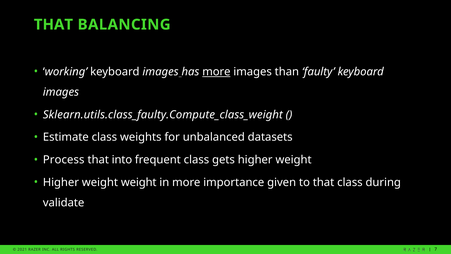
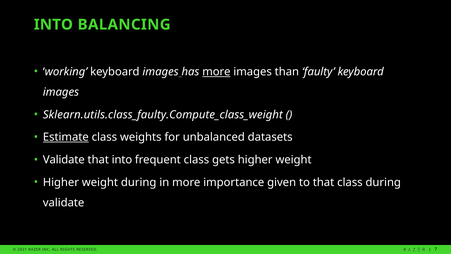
THAT at (53, 25): THAT -> INTO
Estimate underline: none -> present
Process at (64, 160): Process -> Validate
weight weight: weight -> during
